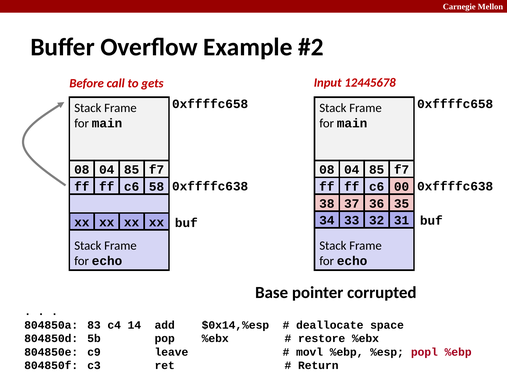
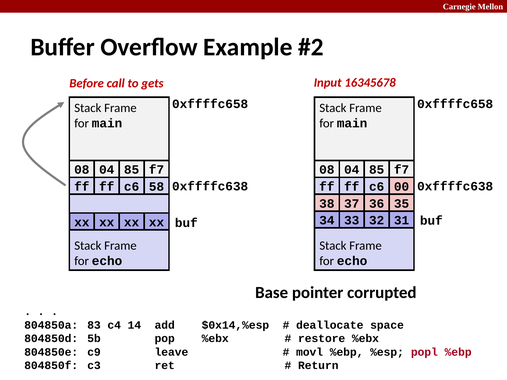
12445678: 12445678 -> 16345678
